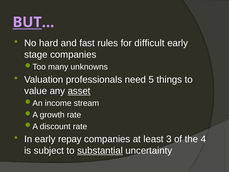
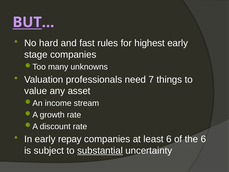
difficult: difficult -> highest
5: 5 -> 7
asset underline: present -> none
least 3: 3 -> 6
the 4: 4 -> 6
